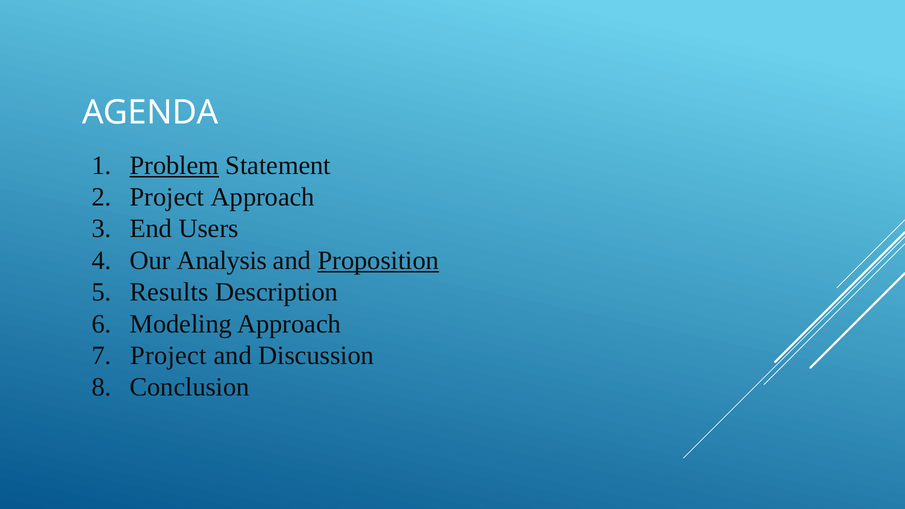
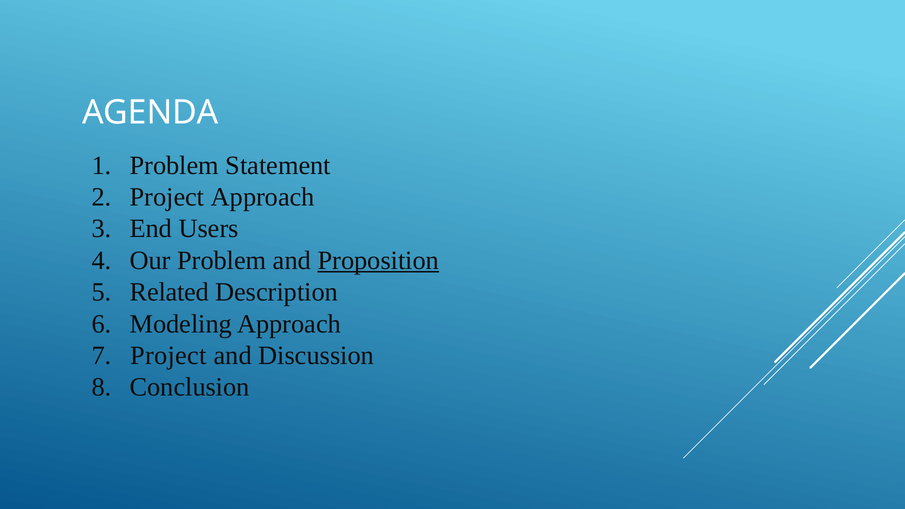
Problem at (174, 165) underline: present -> none
Our Analysis: Analysis -> Problem
Results: Results -> Related
